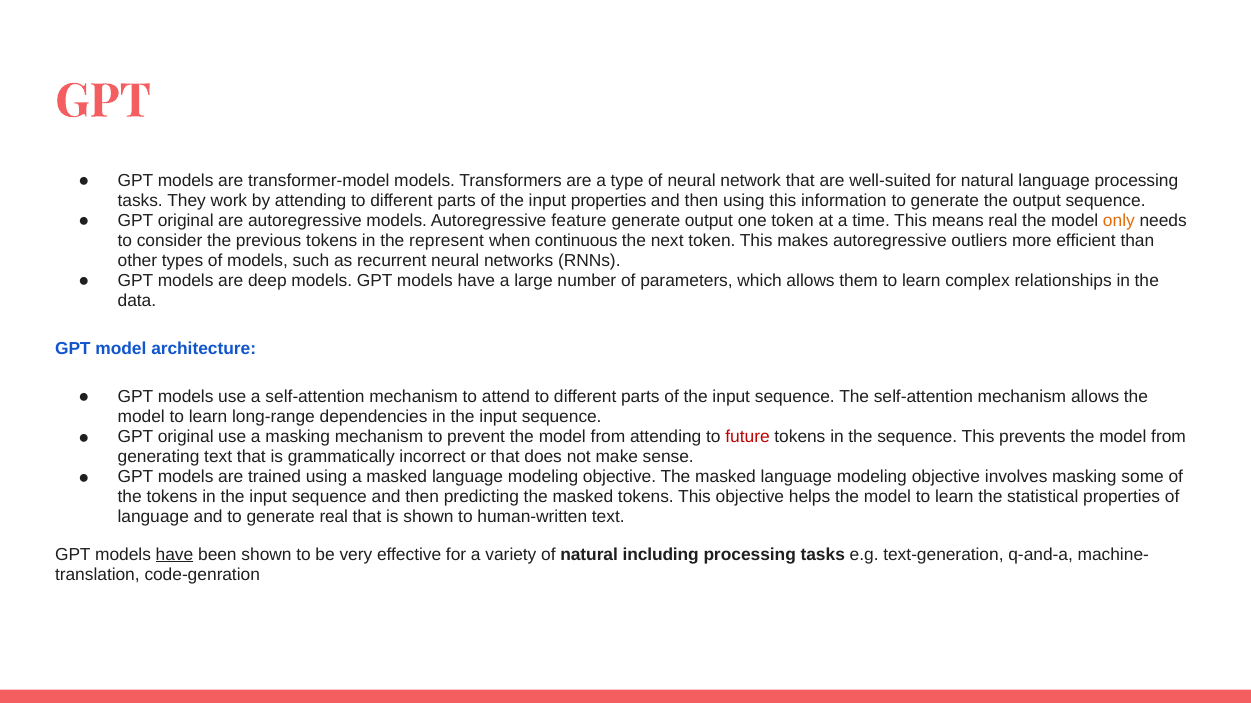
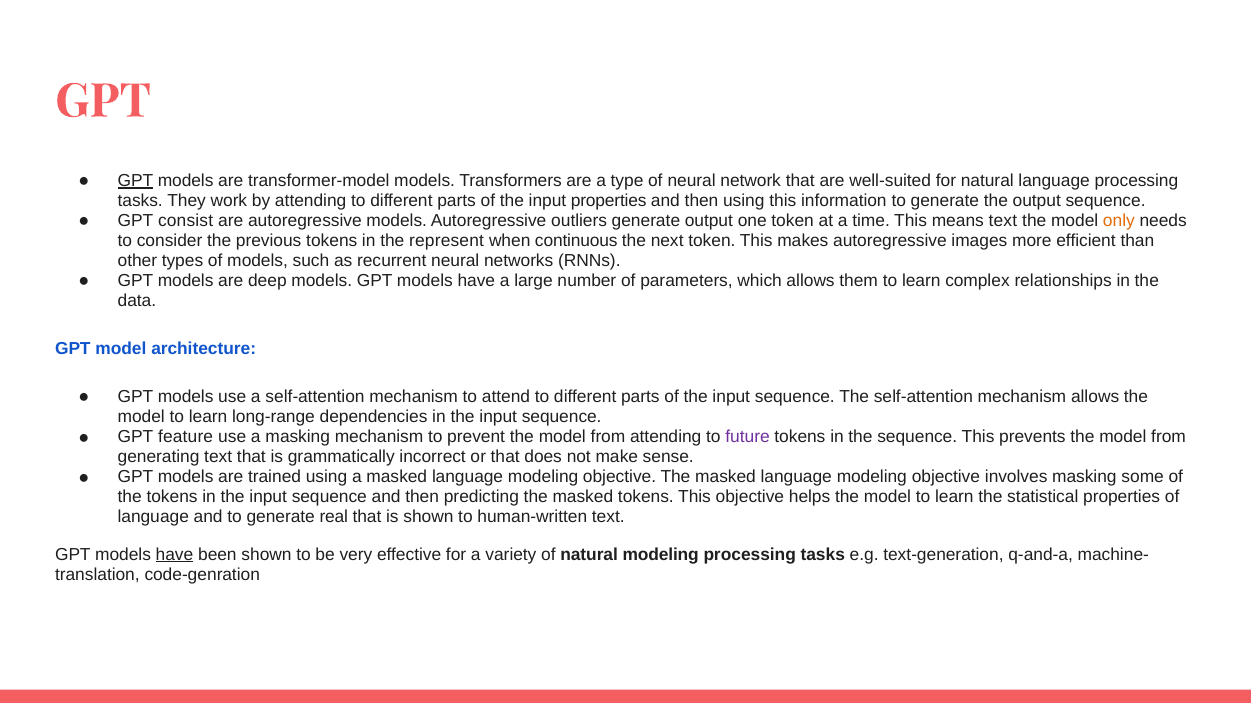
GPT at (135, 181) underline: none -> present
original at (186, 221): original -> consist
feature: feature -> outliers
means real: real -> text
outliers: outliers -> images
original at (186, 437): original -> feature
future colour: red -> purple
natural including: including -> modeling
